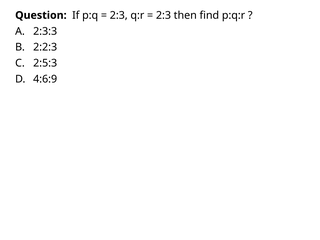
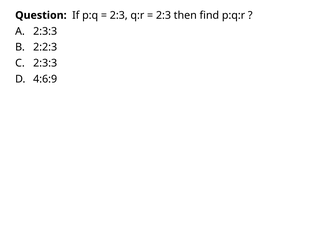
2:5:3 at (45, 63): 2:5:3 -> 2:3:3
